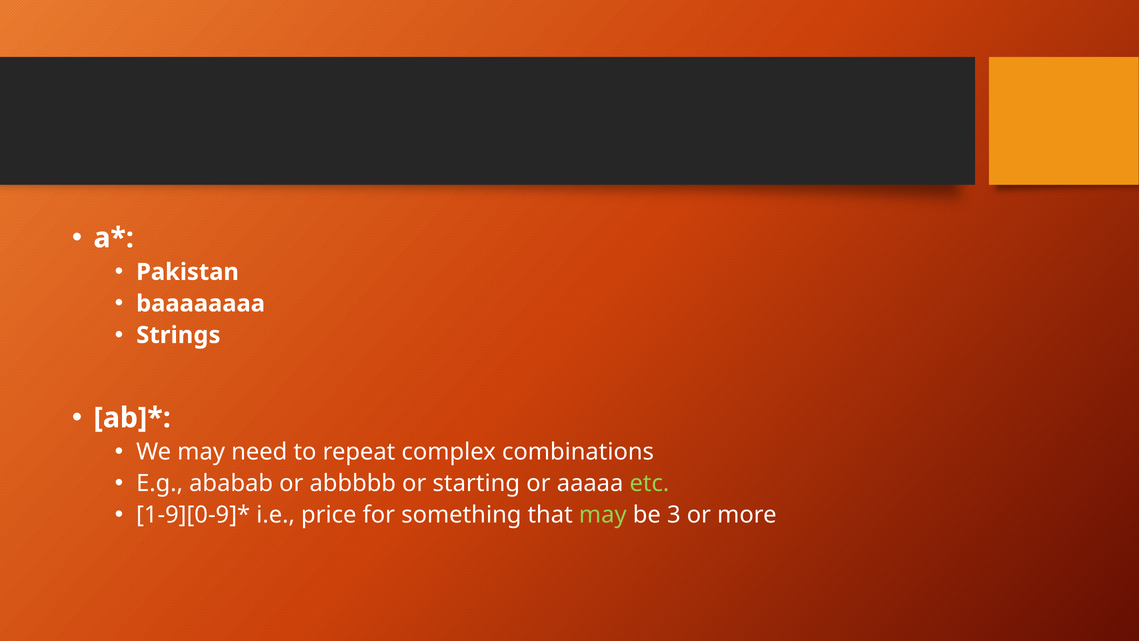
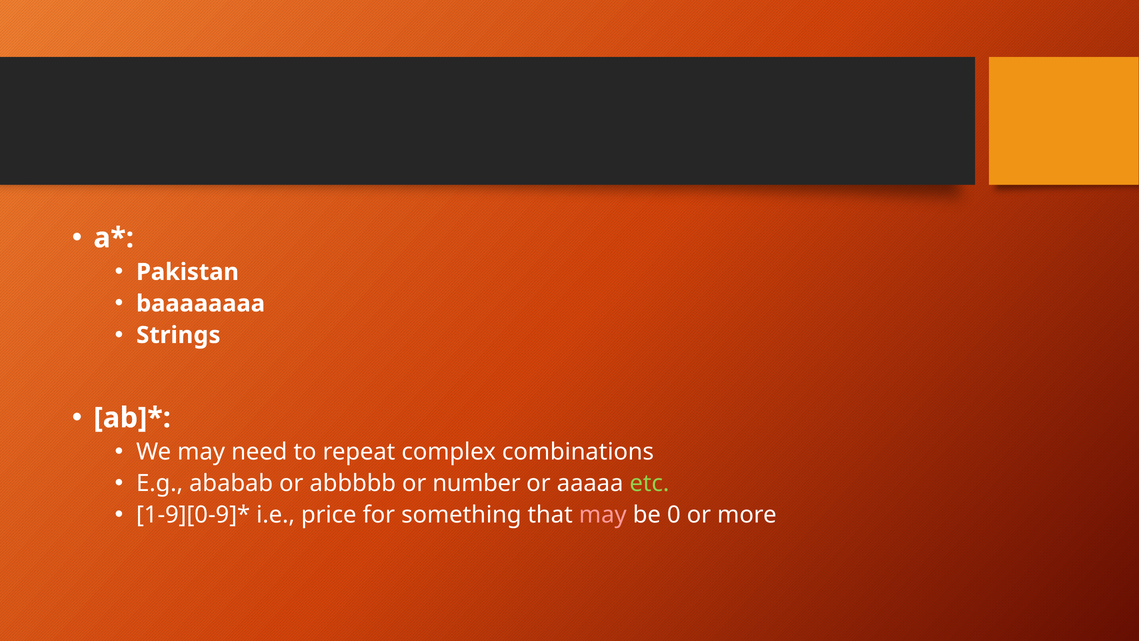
starting: starting -> number
may at (603, 515) colour: light green -> pink
3: 3 -> 0
